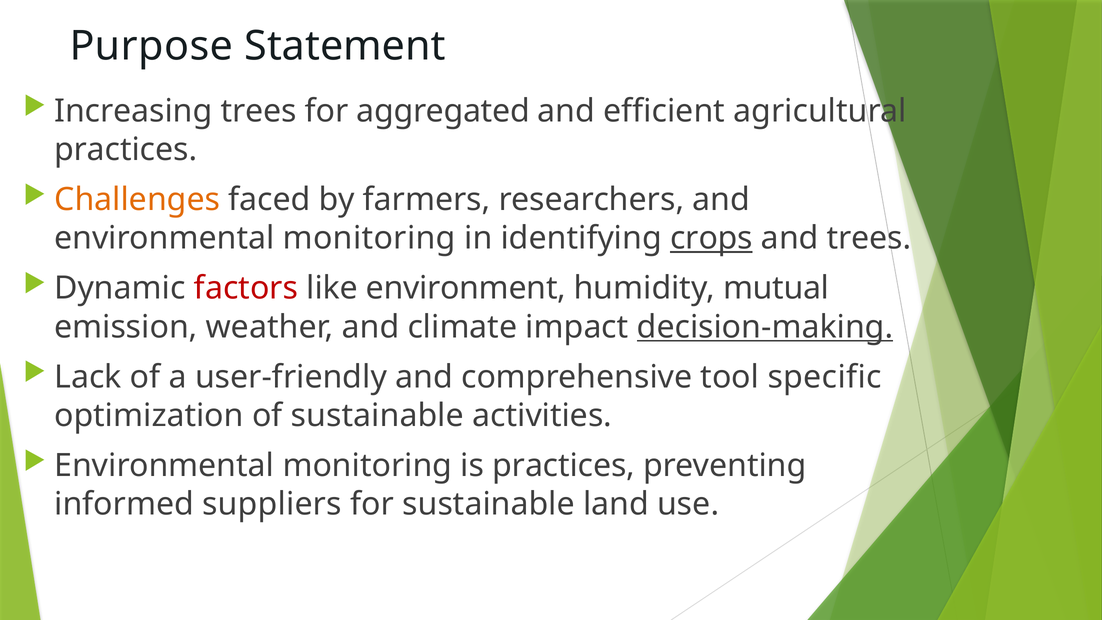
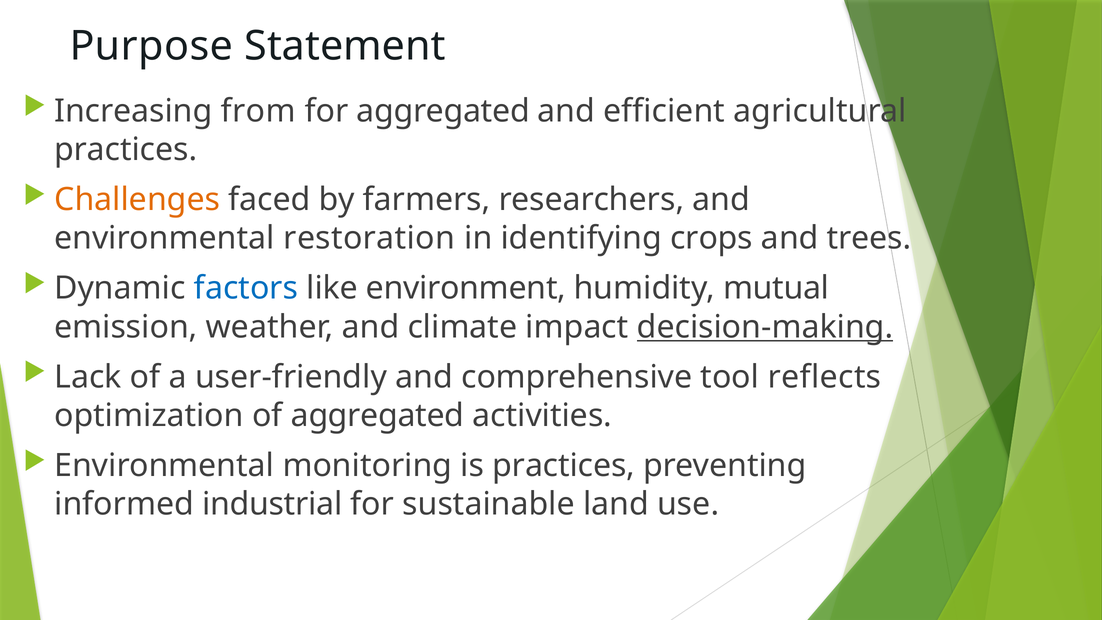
Increasing trees: trees -> from
monitoring at (369, 238): monitoring -> restoration
crops underline: present -> none
factors colour: red -> blue
specific: specific -> reflects
of sustainable: sustainable -> aggregated
suppliers: suppliers -> industrial
